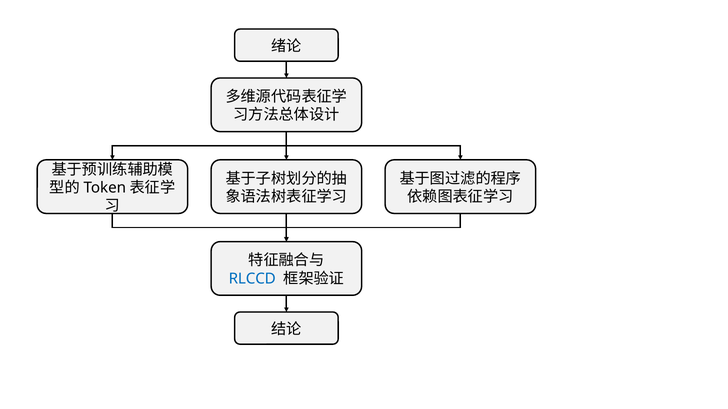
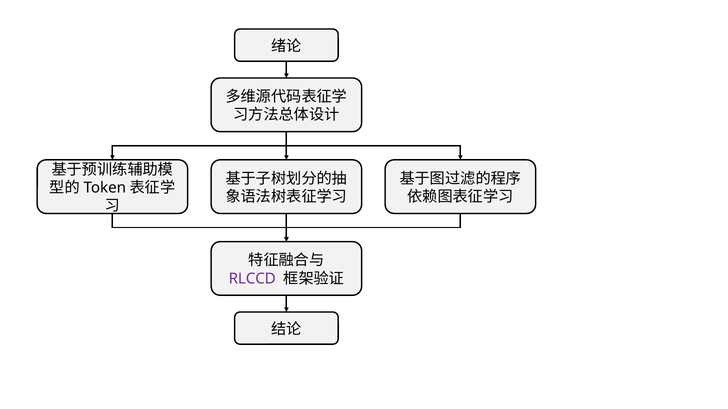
RLCCD colour: blue -> purple
